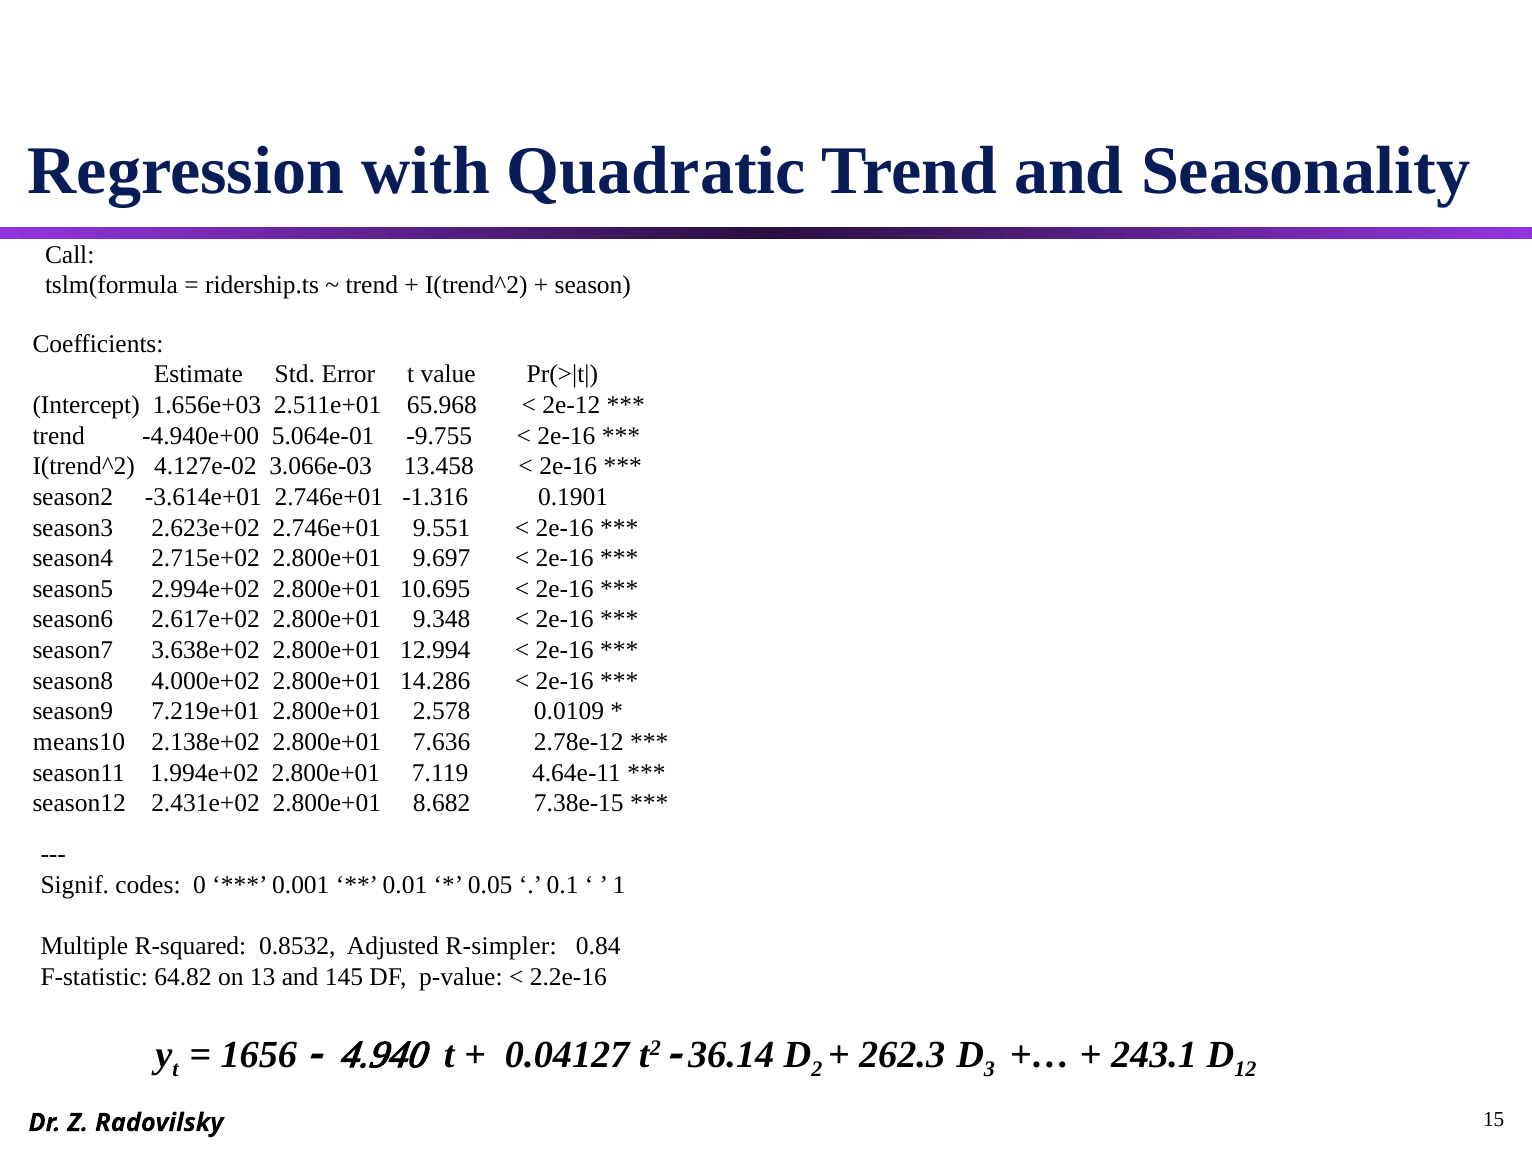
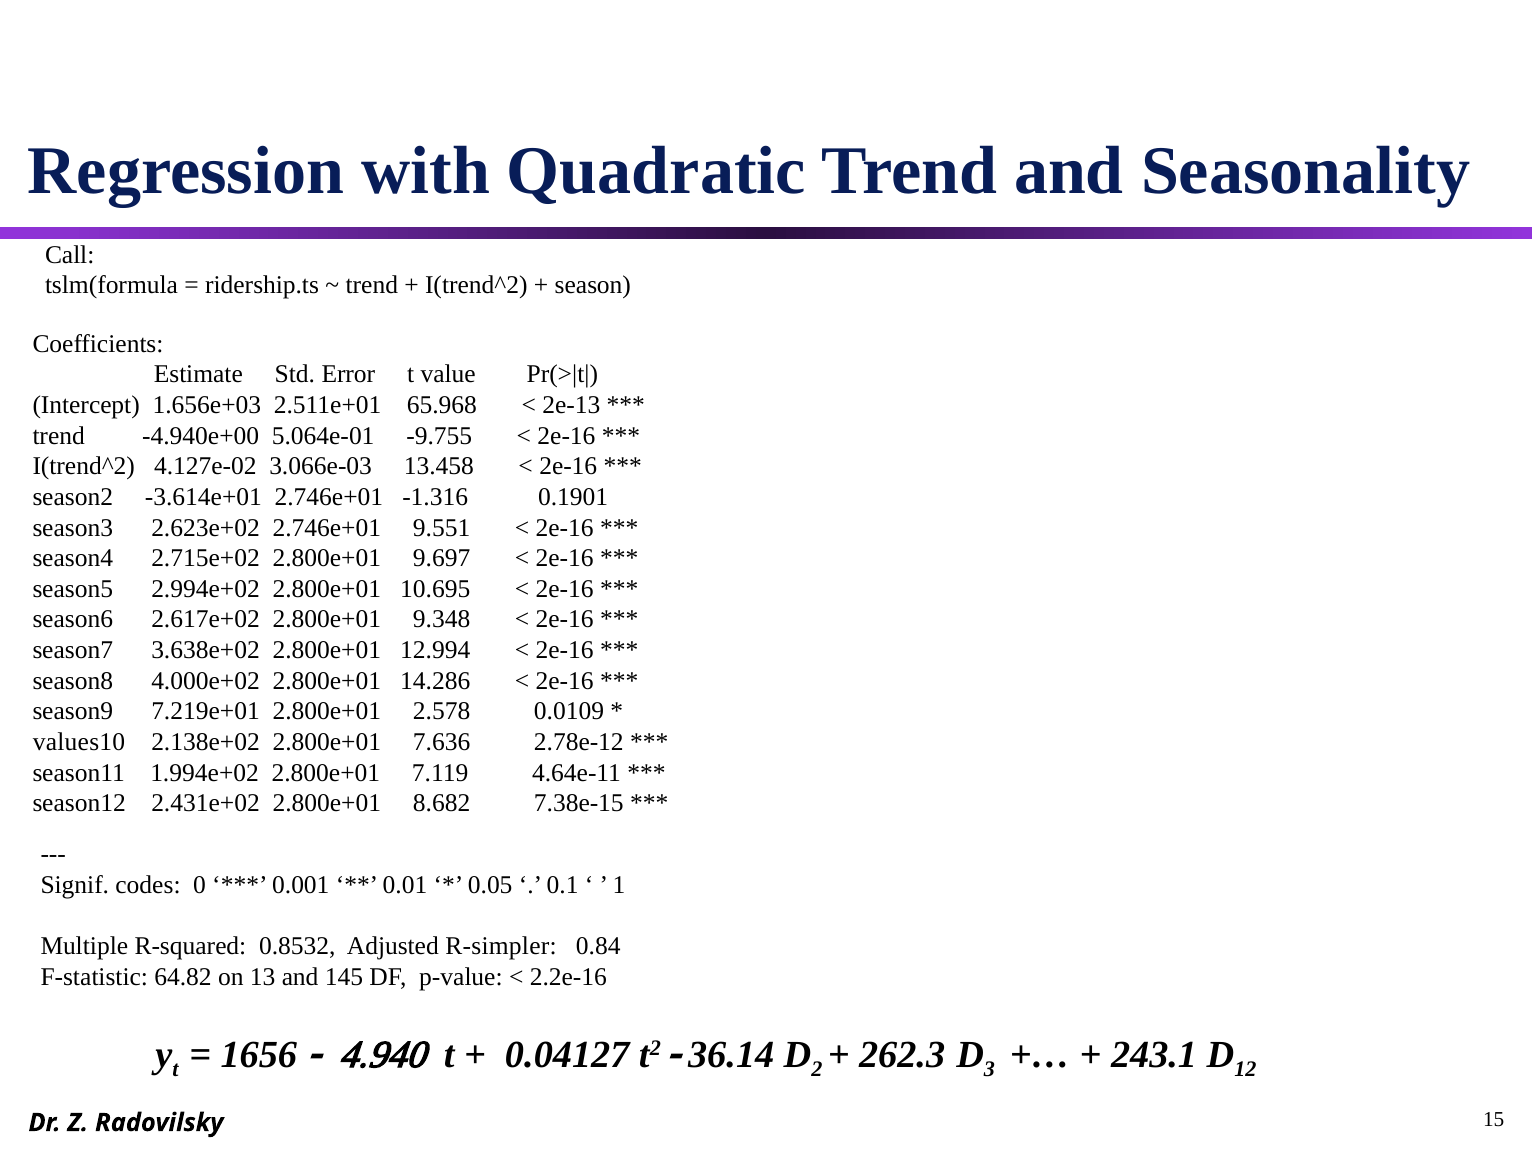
2e-12: 2e-12 -> 2e-13
means10: means10 -> values10
